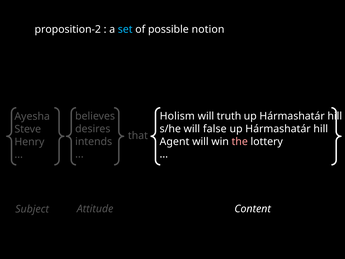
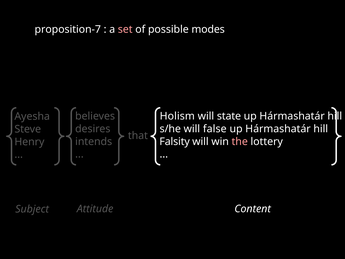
proposition-2: proposition-2 -> proposition-7
set colour: light blue -> pink
notion: notion -> modes
truth: truth -> state
Agent: Agent -> Falsity
